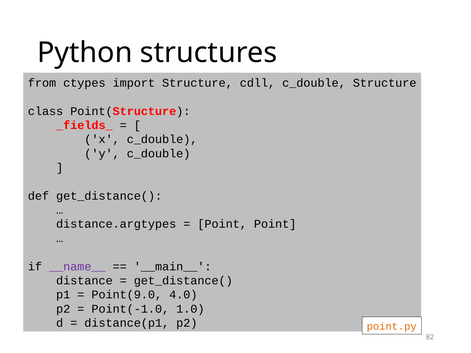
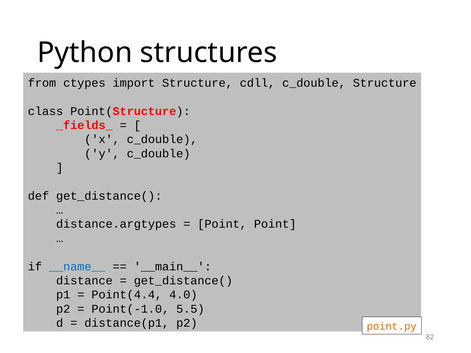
__name__ colour: purple -> blue
Point(9.0: Point(9.0 -> Point(4.4
1.0: 1.0 -> 5.5
